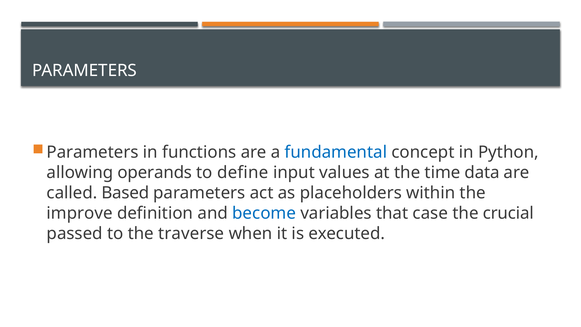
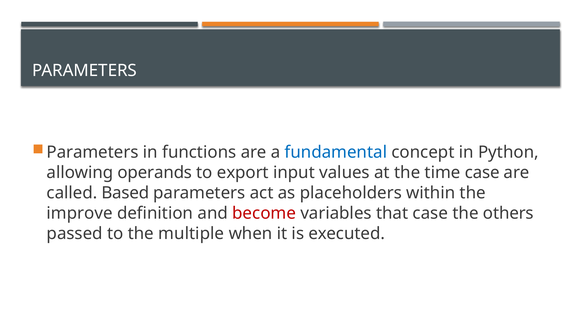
define: define -> export
time data: data -> case
become colour: blue -> red
crucial: crucial -> others
traverse: traverse -> multiple
